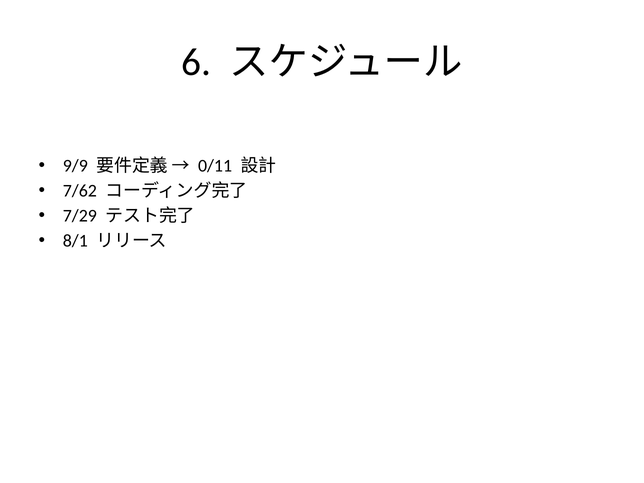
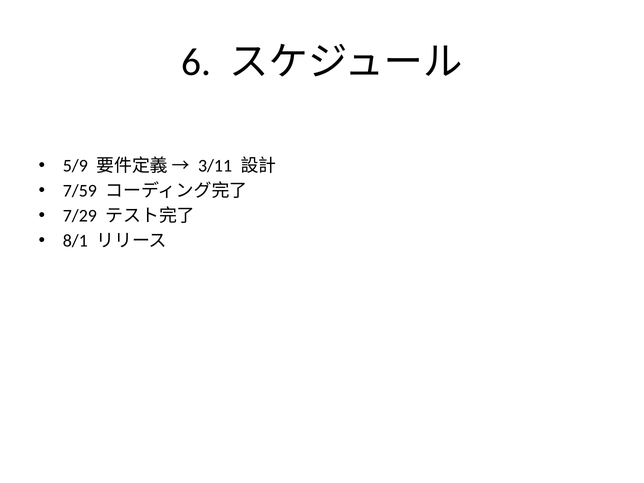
9/9: 9/9 -> 5/9
0/11: 0/11 -> 3/11
7/62: 7/62 -> 7/59
